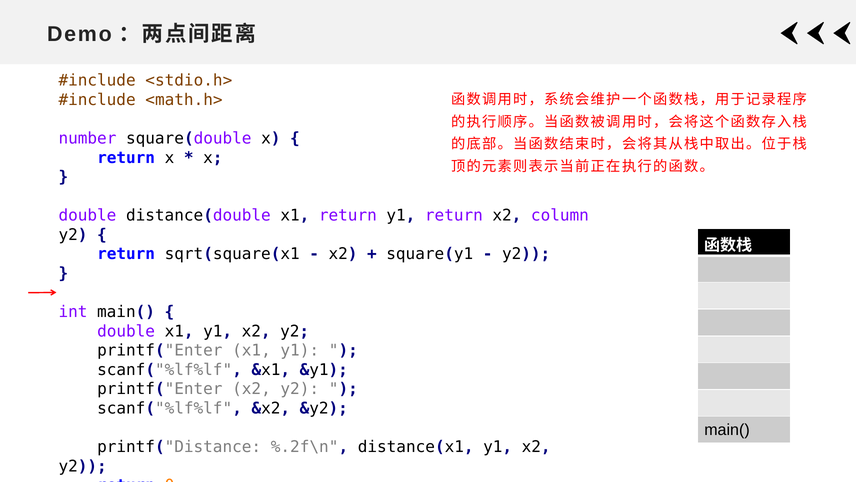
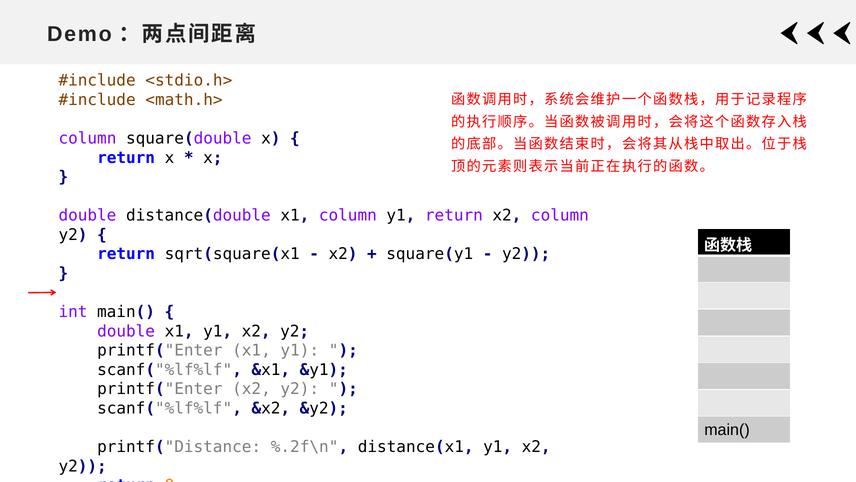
number at (87, 138): number -> column
x1 return: return -> column
